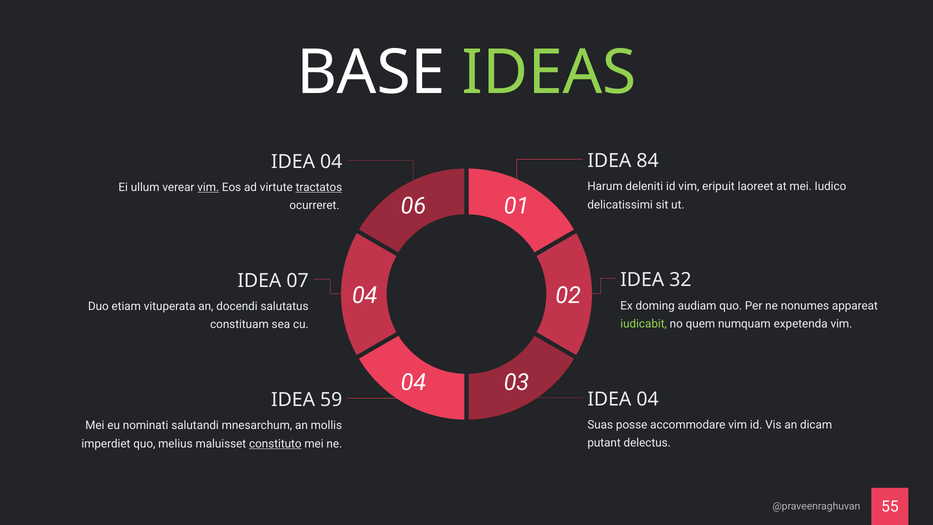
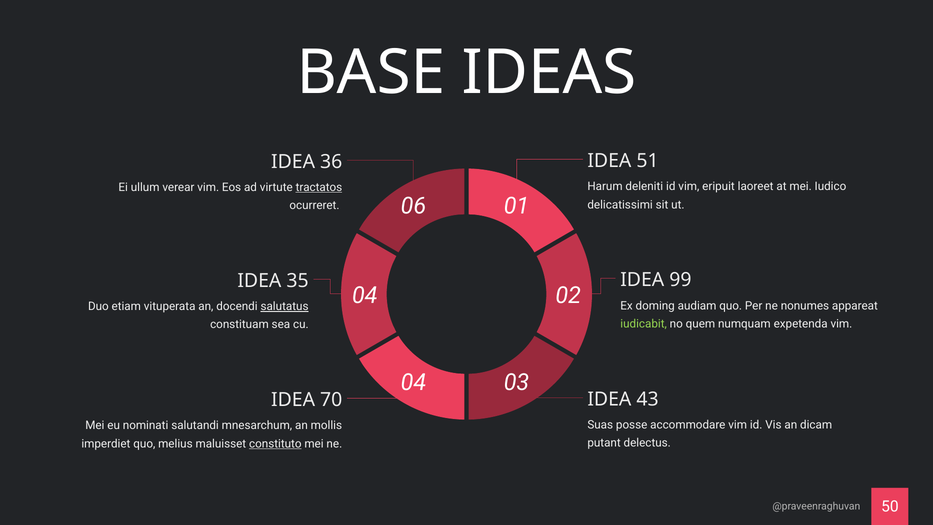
IDEAS colour: light green -> white
84: 84 -> 51
04 at (331, 162): 04 -> 36
vim at (208, 187) underline: present -> none
32: 32 -> 99
07: 07 -> 35
salutatus underline: none -> present
04 at (648, 399): 04 -> 43
59: 59 -> 70
55: 55 -> 50
